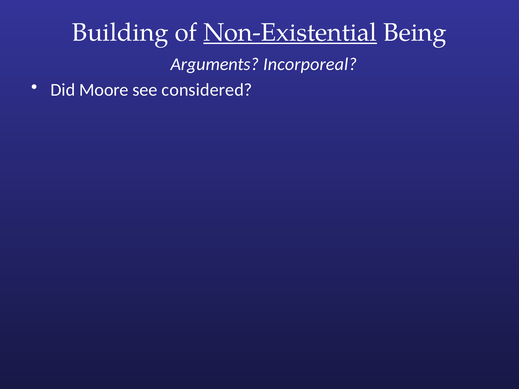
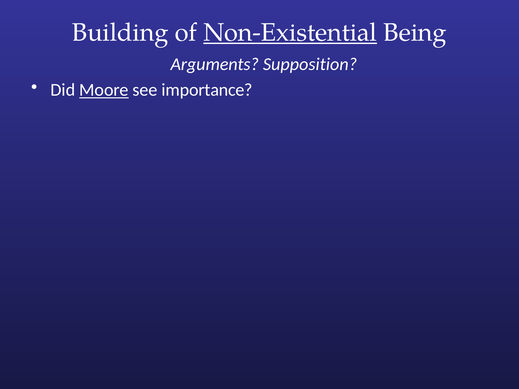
Incorporeal: Incorporeal -> Supposition
Moore underline: none -> present
considered: considered -> importance
